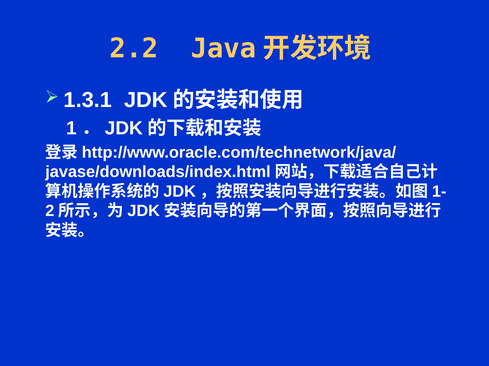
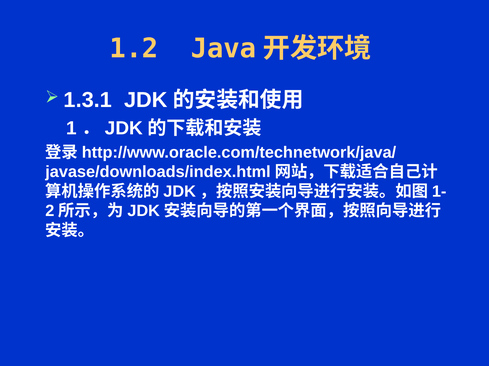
2.2: 2.2 -> 1.2
